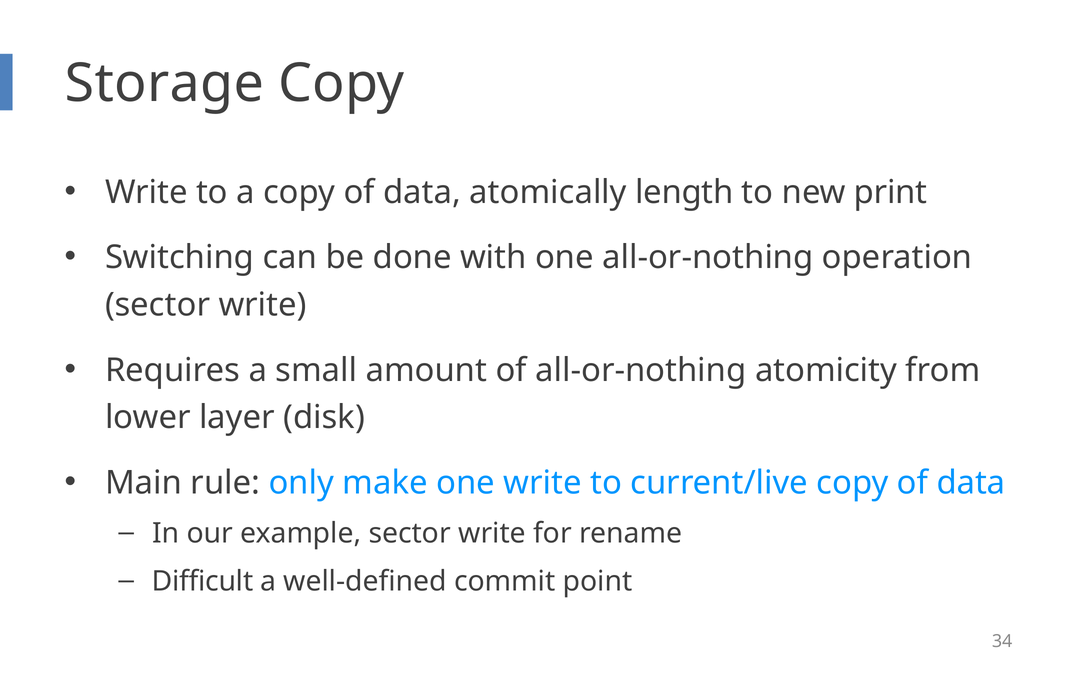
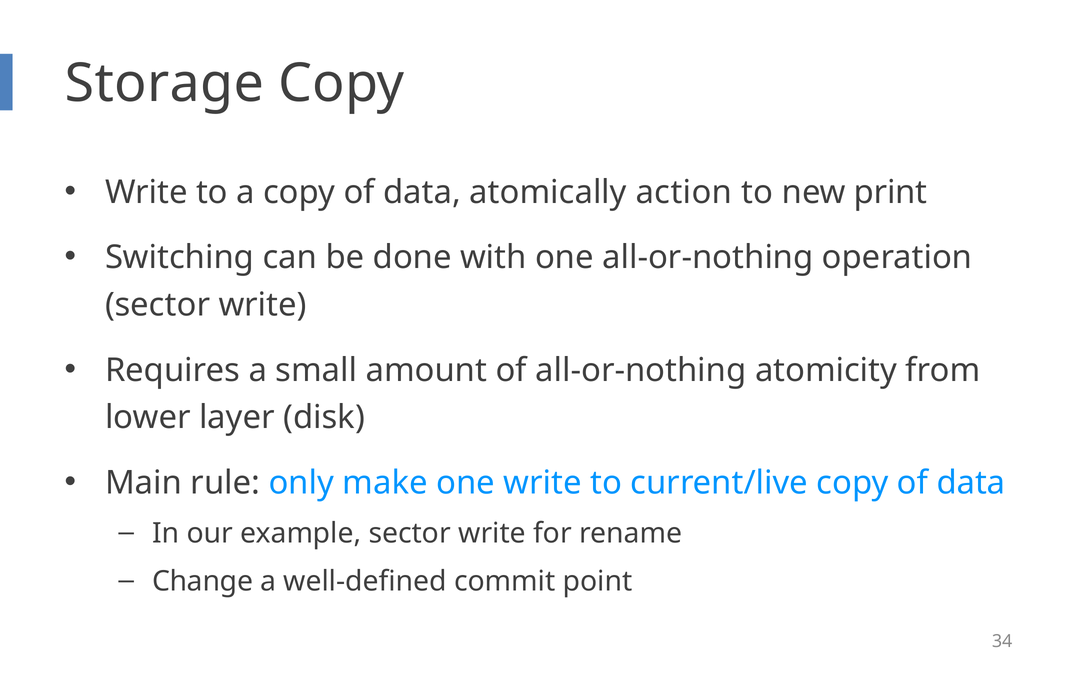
length: length -> action
Difficult: Difficult -> Change
